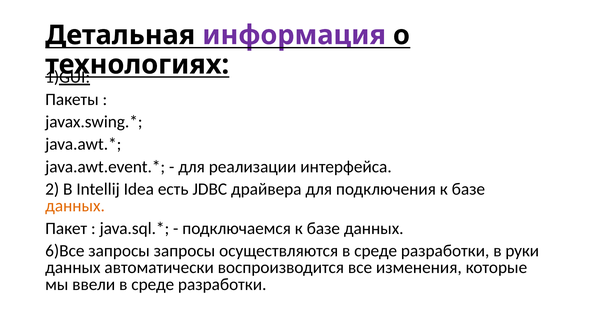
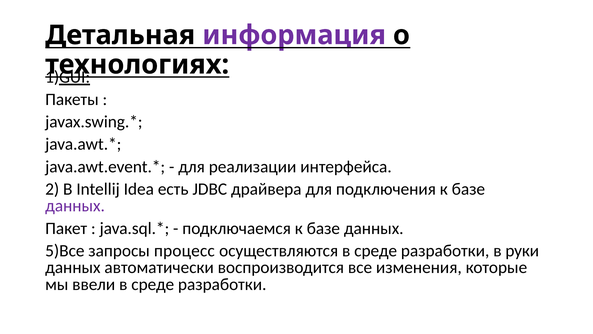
данных at (75, 206) colour: orange -> purple
6)Все: 6)Все -> 5)Все
запросы запросы: запросы -> процесс
